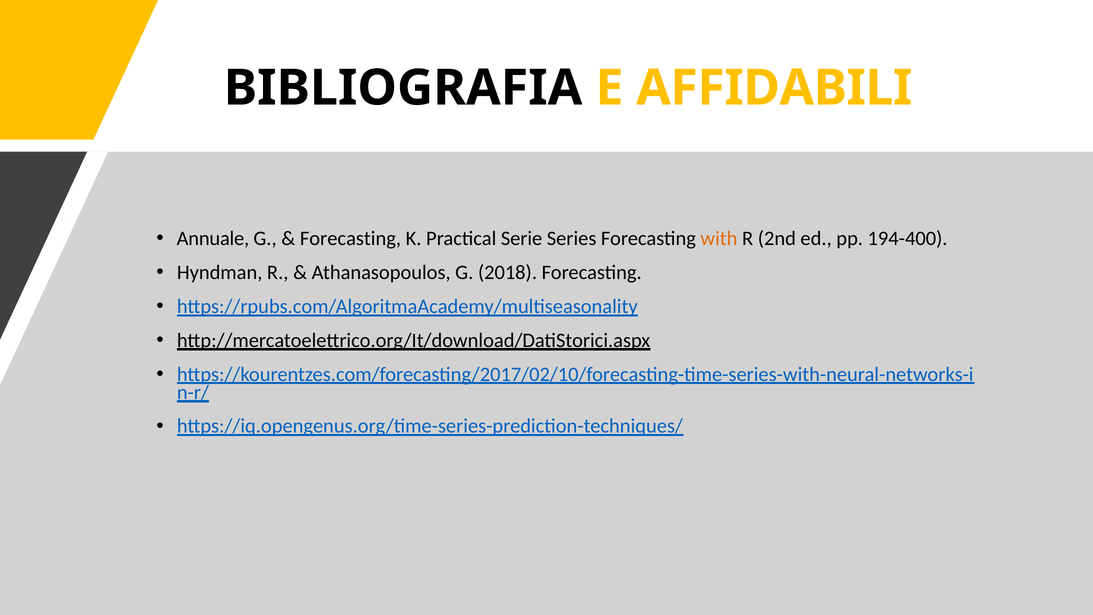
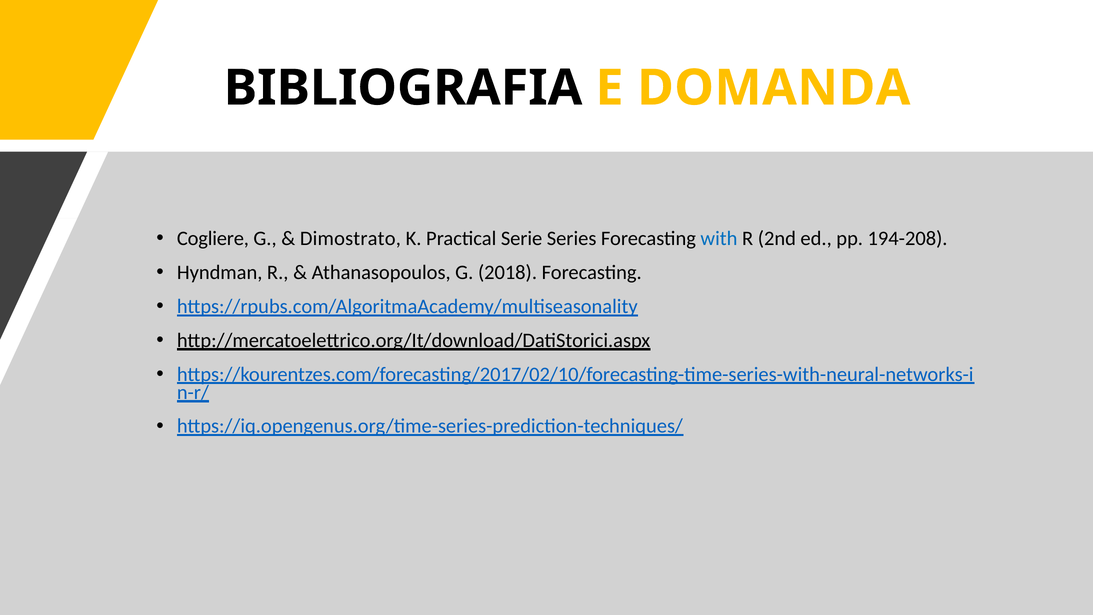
AFFIDABILI: AFFIDABILI -> DOMANDA
Annuale: Annuale -> Cogliere
Forecasting at (350, 238): Forecasting -> Dimostrato
with colour: orange -> blue
194-400: 194-400 -> 194-208
